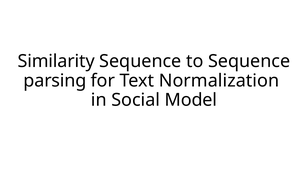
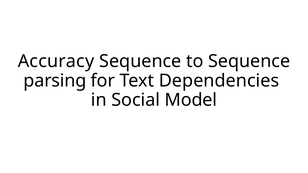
Similarity: Similarity -> Accuracy
Normalization: Normalization -> Dependencies
